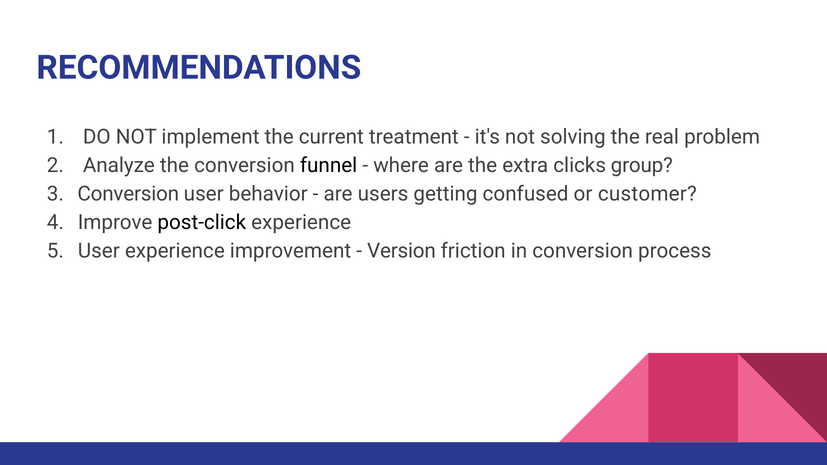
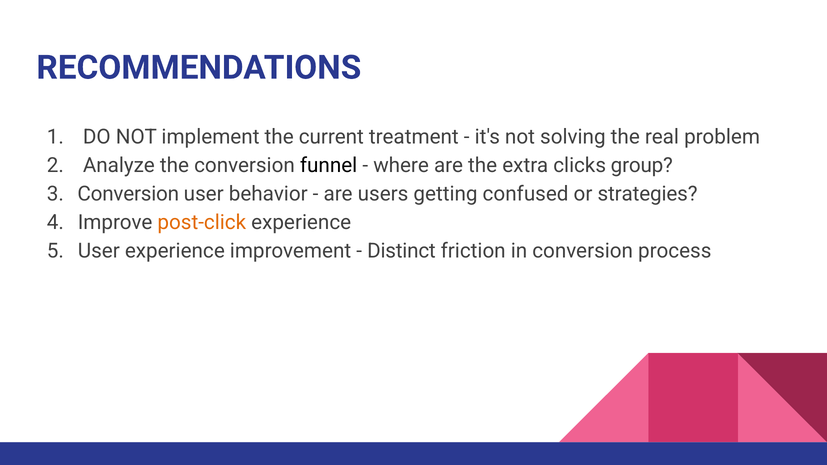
customer: customer -> strategies
post-click colour: black -> orange
Version: Version -> Distinct
